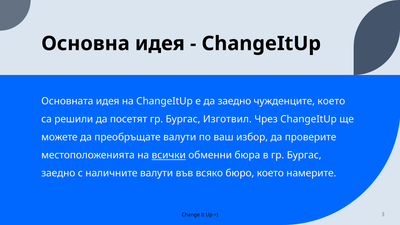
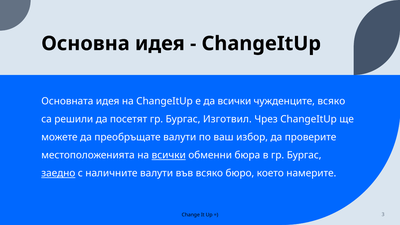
да заедно: заедно -> всички
чужденците което: което -> всяко
заедно at (58, 173) underline: none -> present
